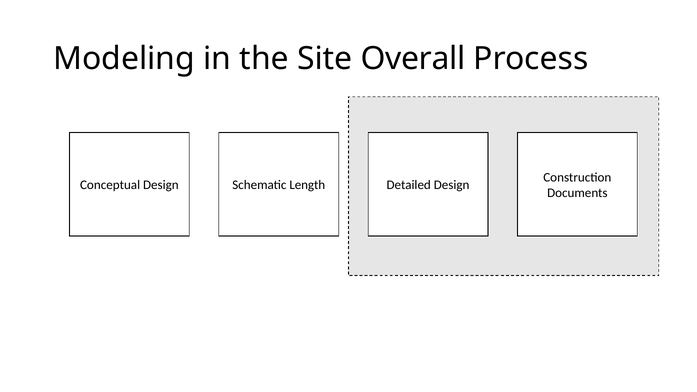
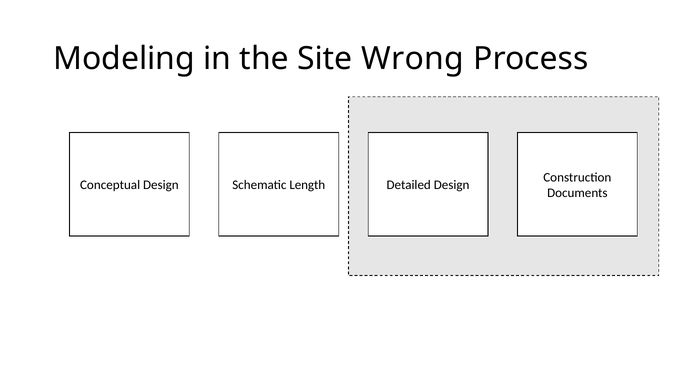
Overall: Overall -> Wrong
